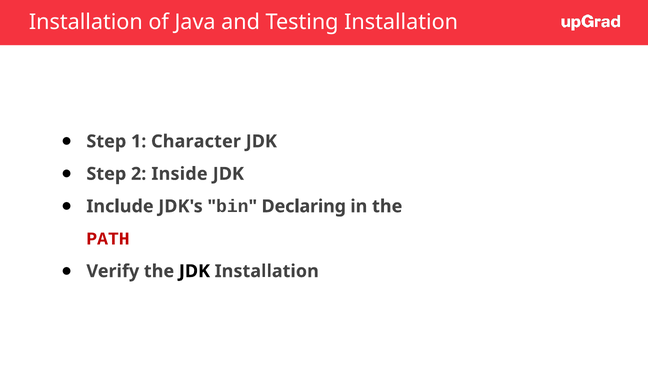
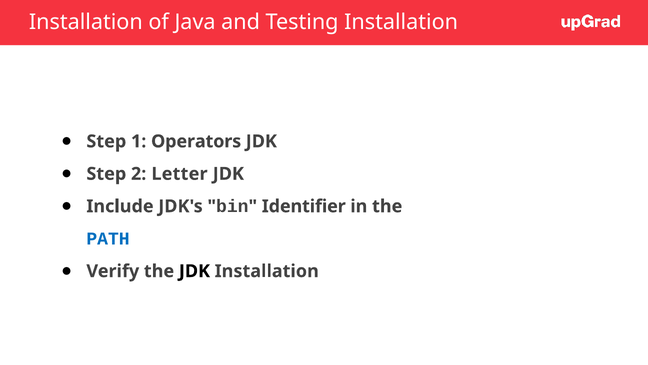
Character: Character -> Operators
Inside: Inside -> Letter
Declaring: Declaring -> Identifier
PATH colour: red -> blue
